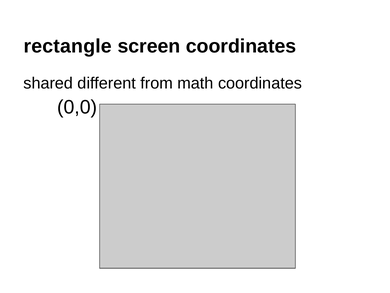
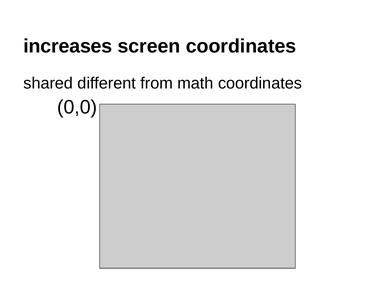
rectangle: rectangle -> increases
